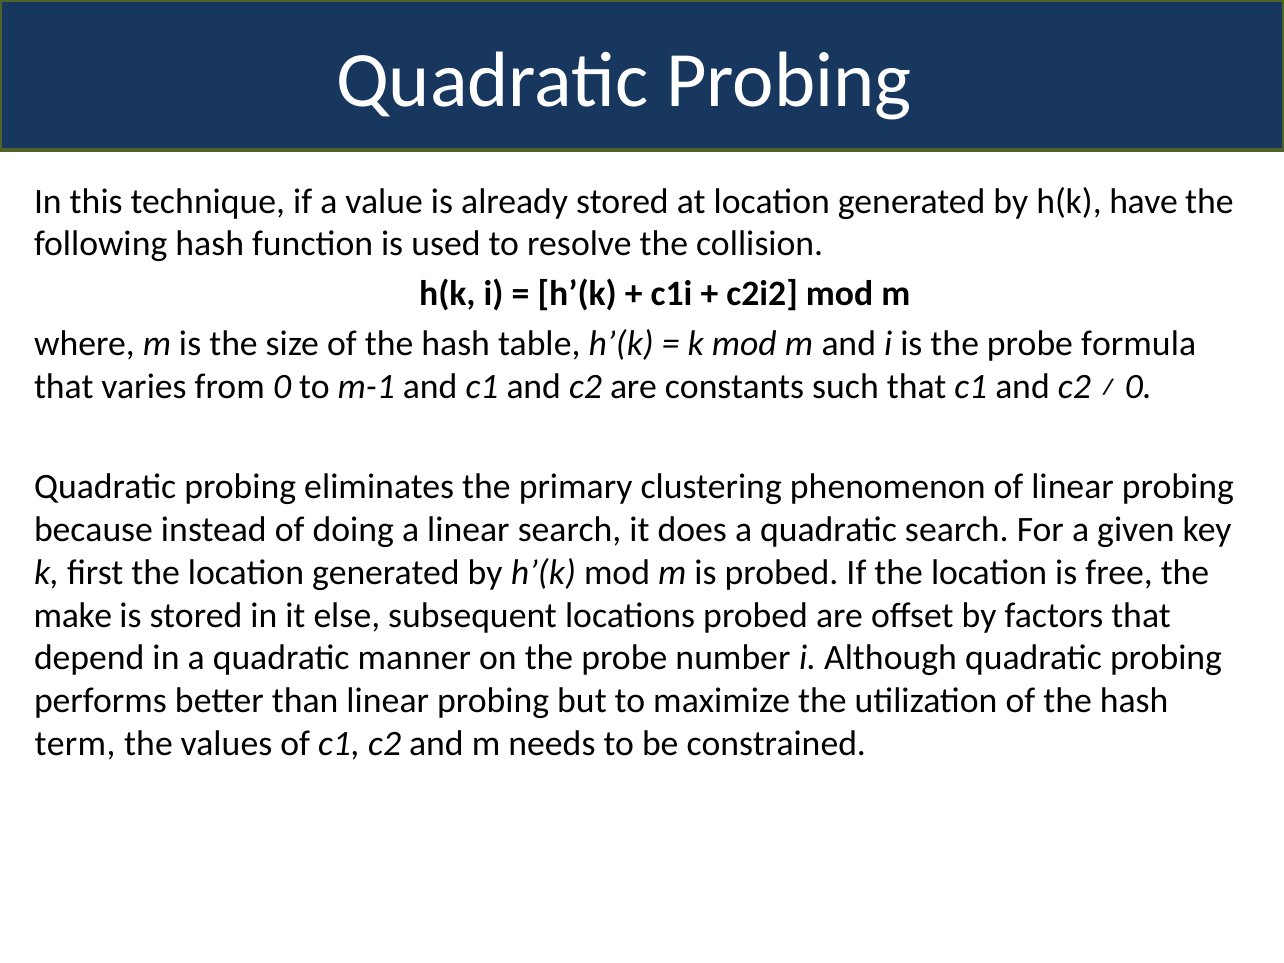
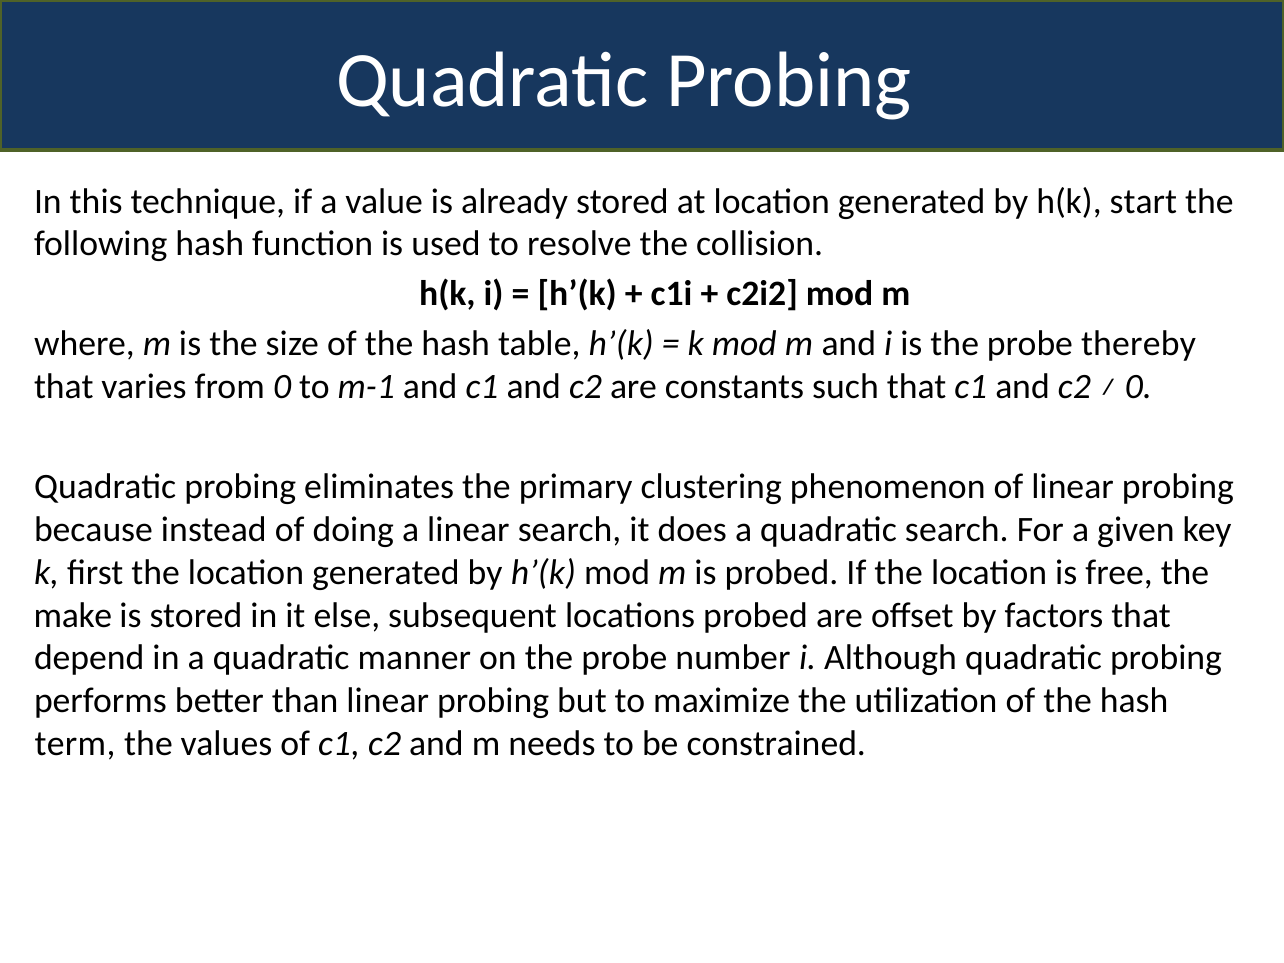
have: have -> start
formula: formula -> thereby
